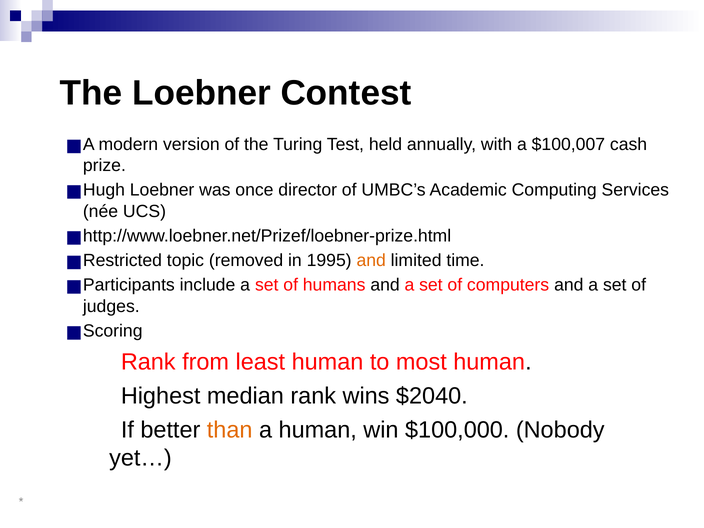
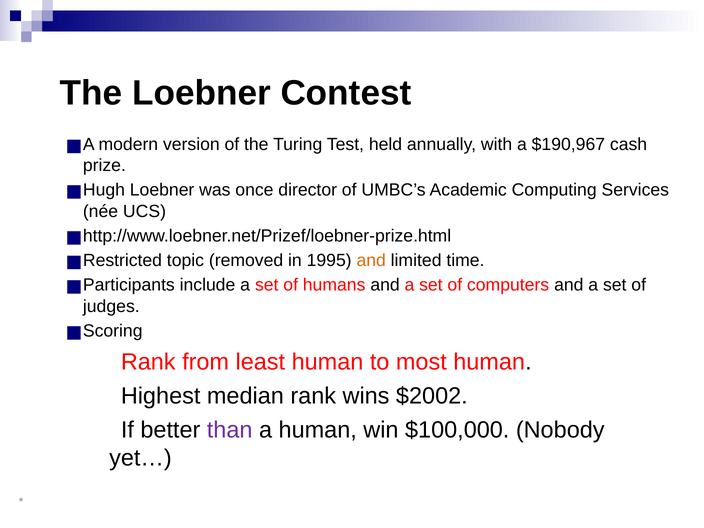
$100,007: $100,007 -> $190,967
$2040: $2040 -> $2002
than colour: orange -> purple
